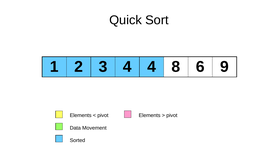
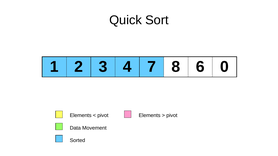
4 4: 4 -> 7
9: 9 -> 0
